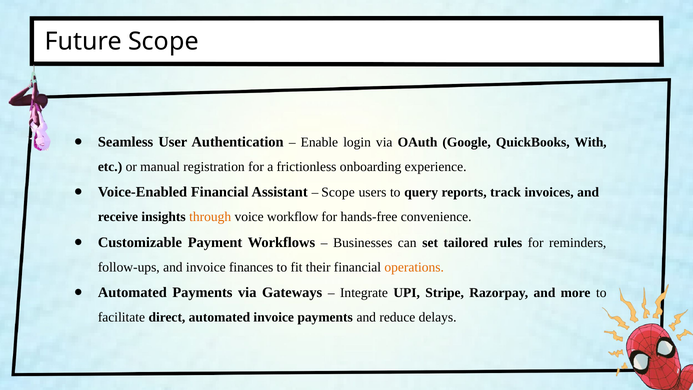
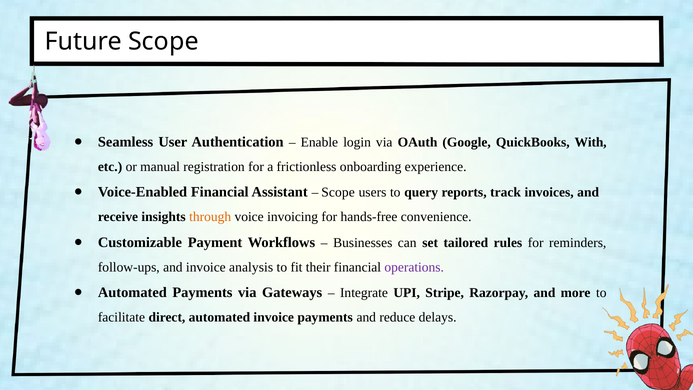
workflow: workflow -> invoicing
finances: finances -> analysis
operations colour: orange -> purple
